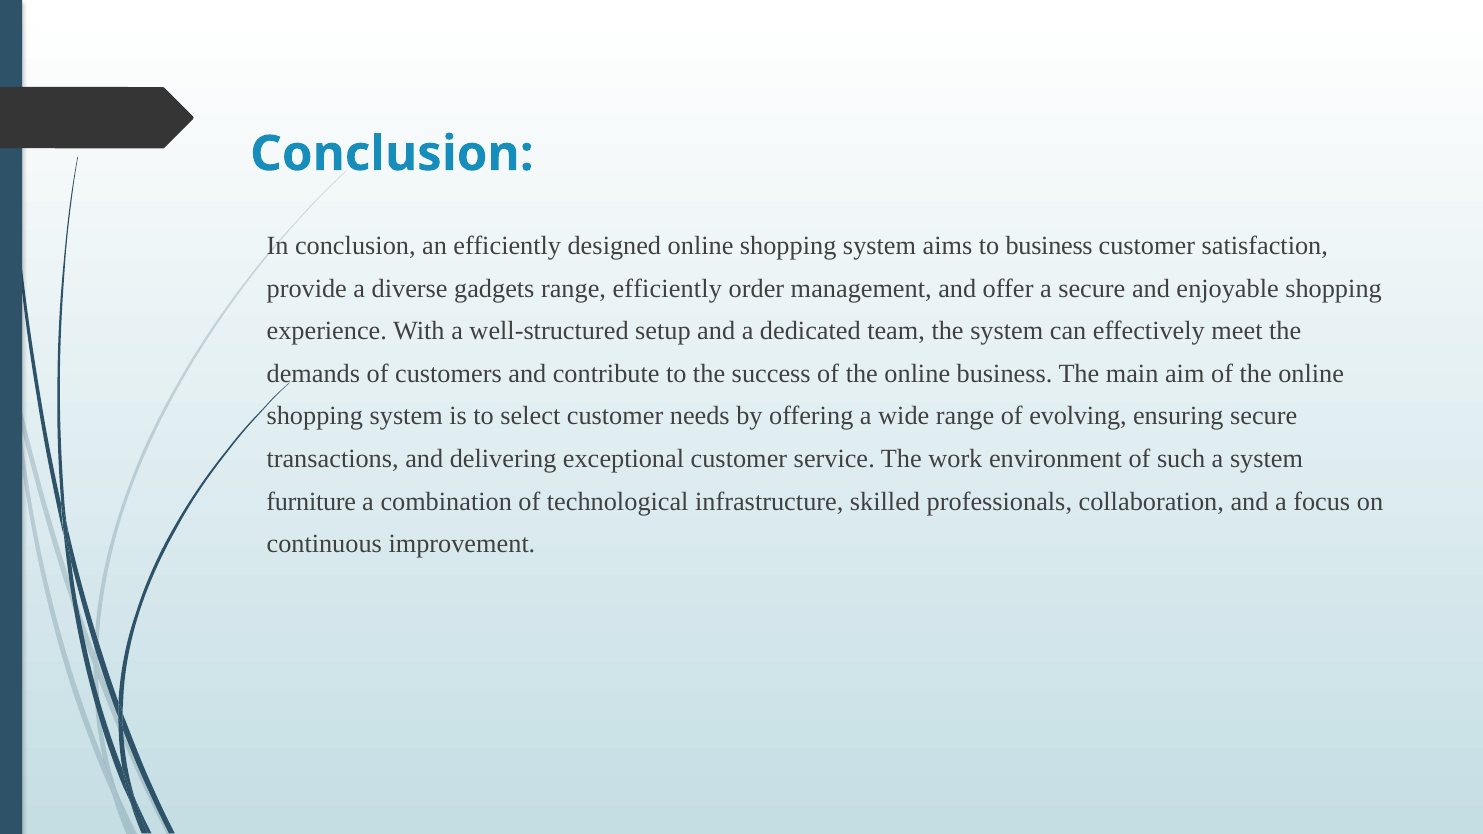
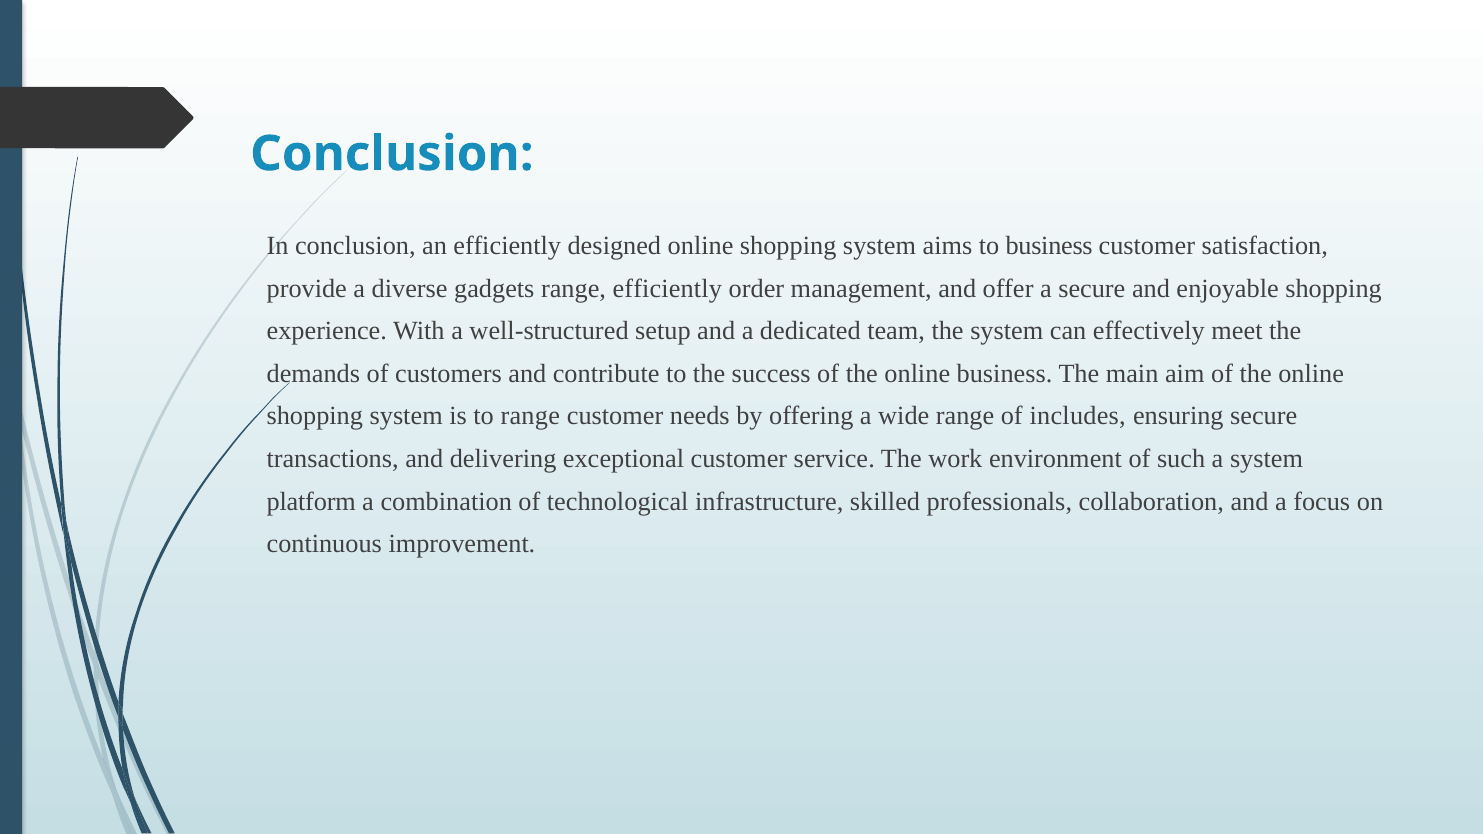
to select: select -> range
evolving: evolving -> includes
furniture: furniture -> platform
